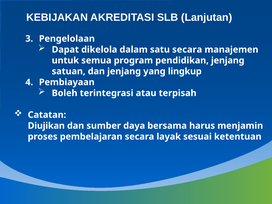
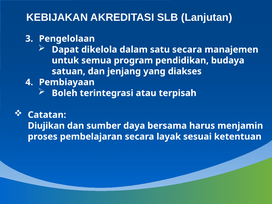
pendidikan jenjang: jenjang -> budaya
lingkup: lingkup -> diakses
